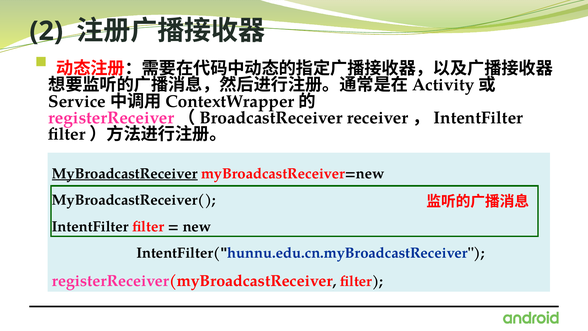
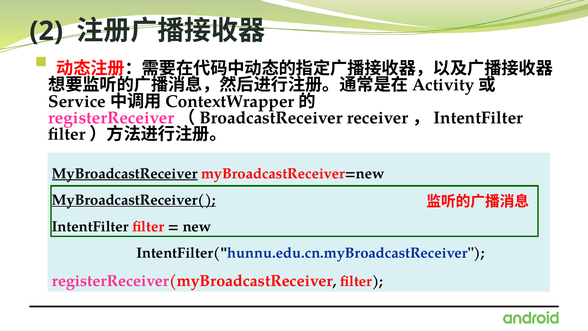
MyBroadcastReceiver( underline: none -> present
